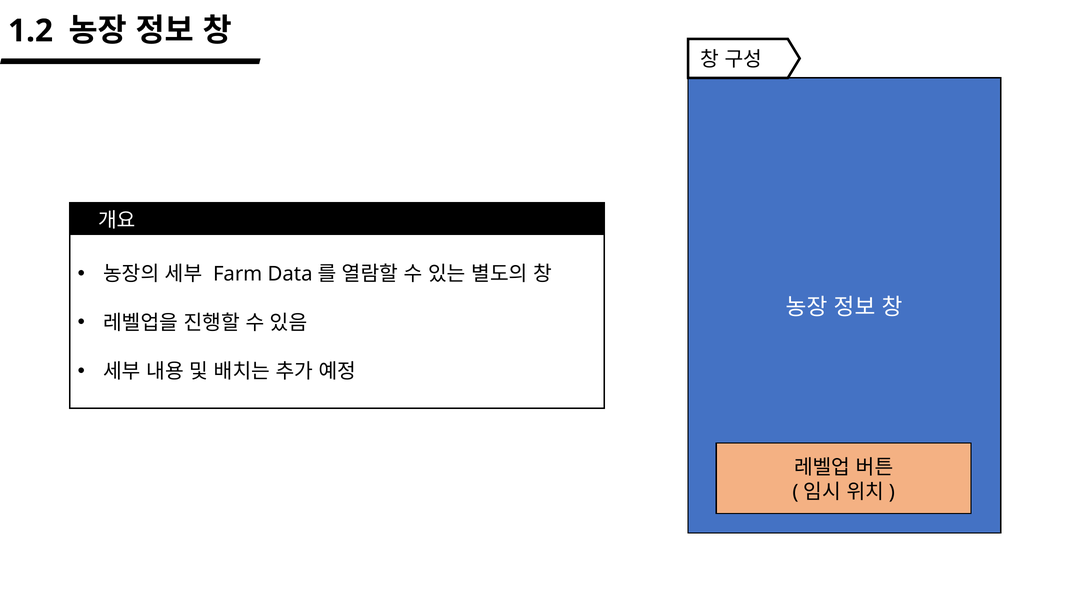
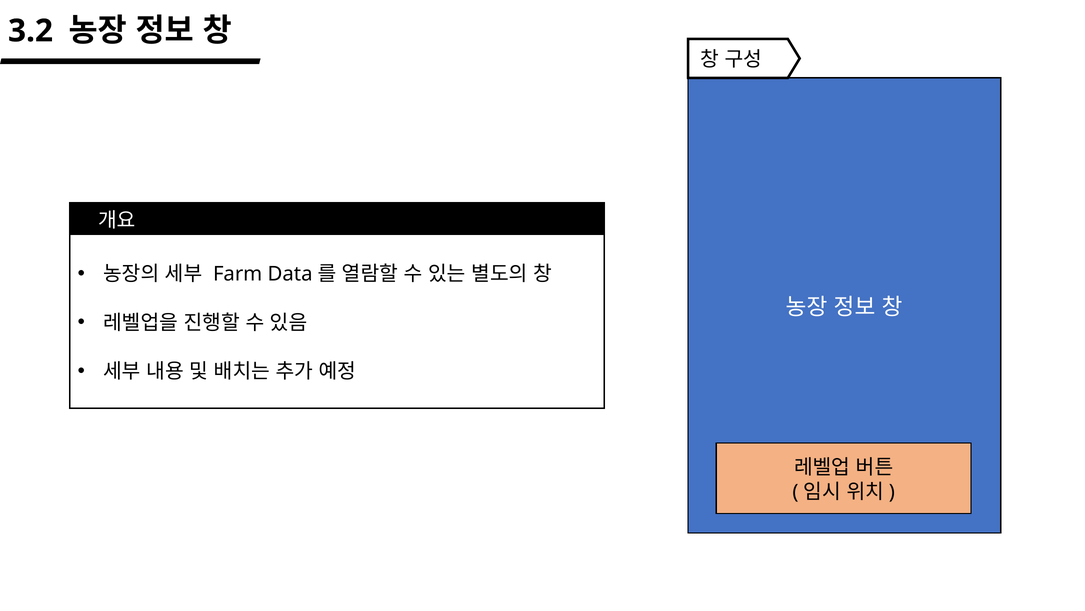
1.2: 1.2 -> 3.2
